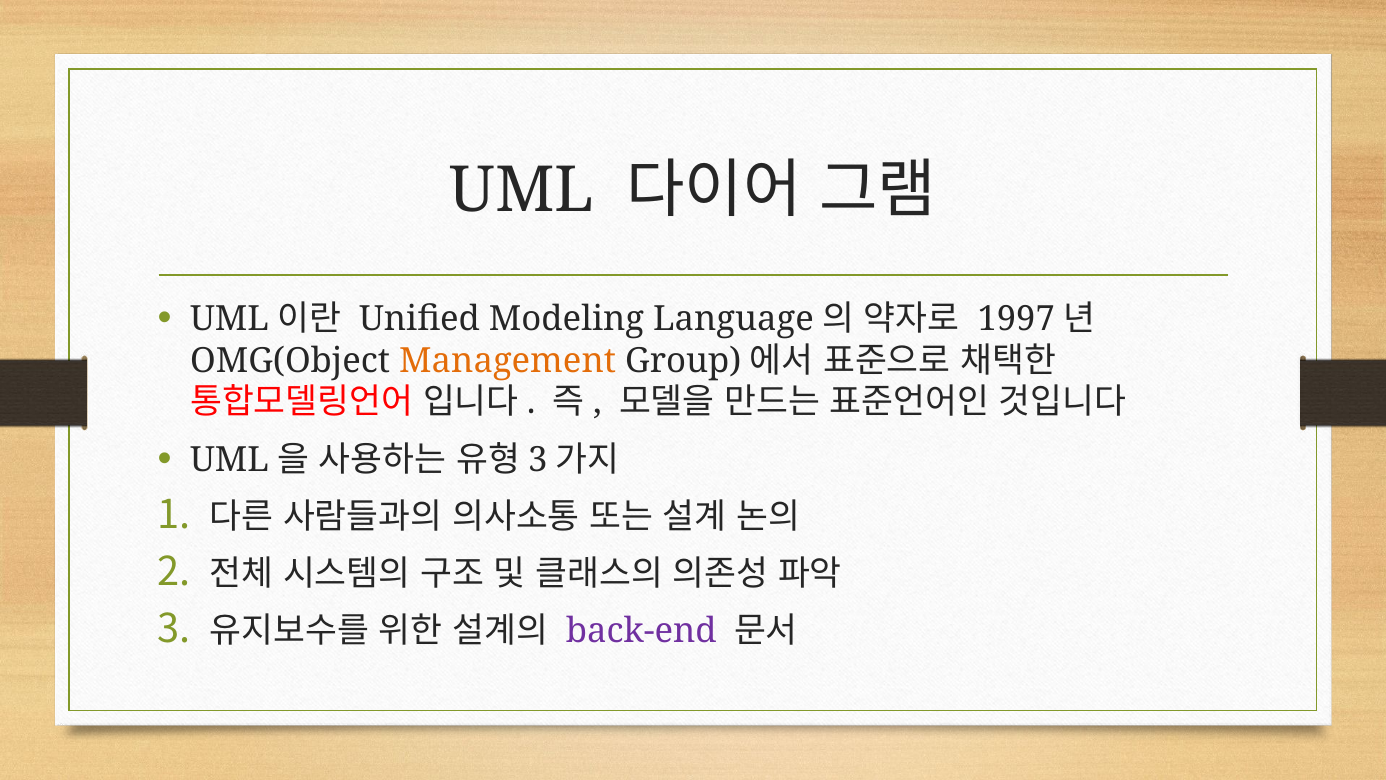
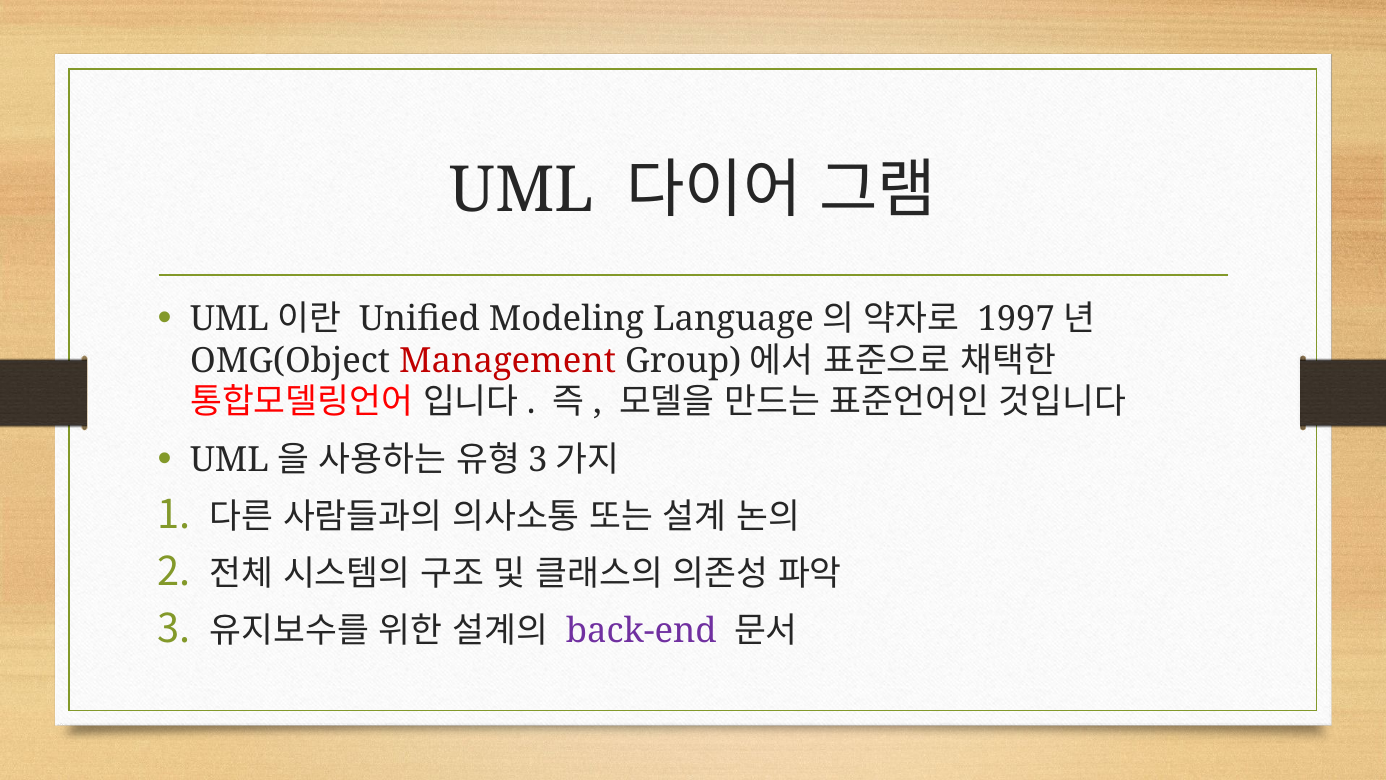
Management colour: orange -> red
